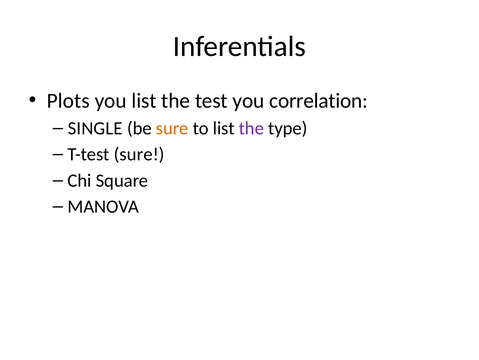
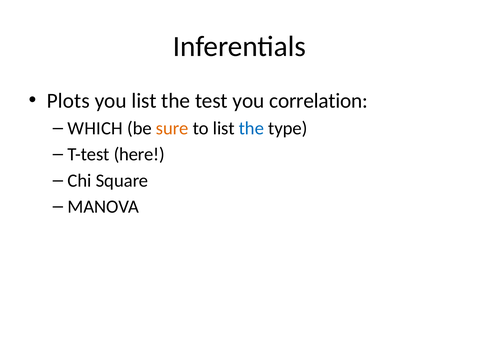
SINGLE: SINGLE -> WHICH
the at (251, 128) colour: purple -> blue
T-test sure: sure -> here
